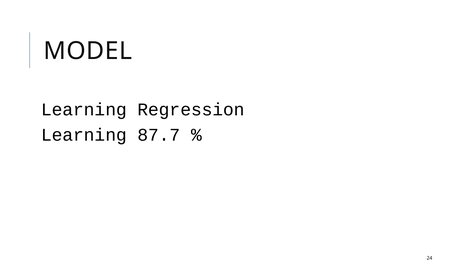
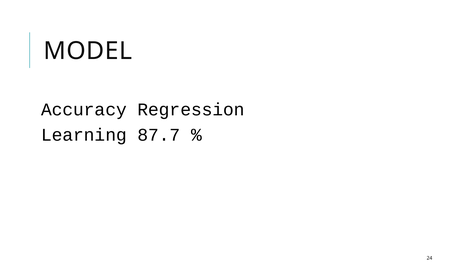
Learning at (84, 109): Learning -> Accuracy
